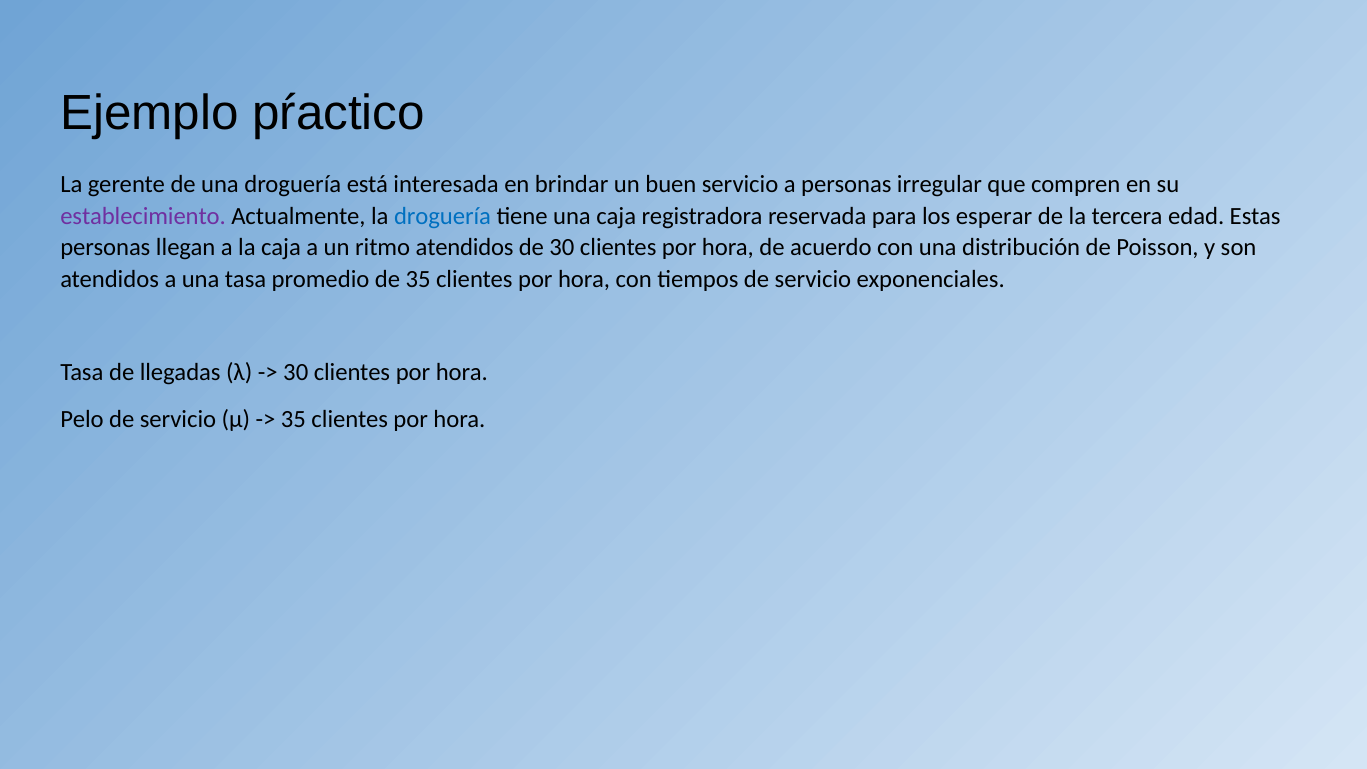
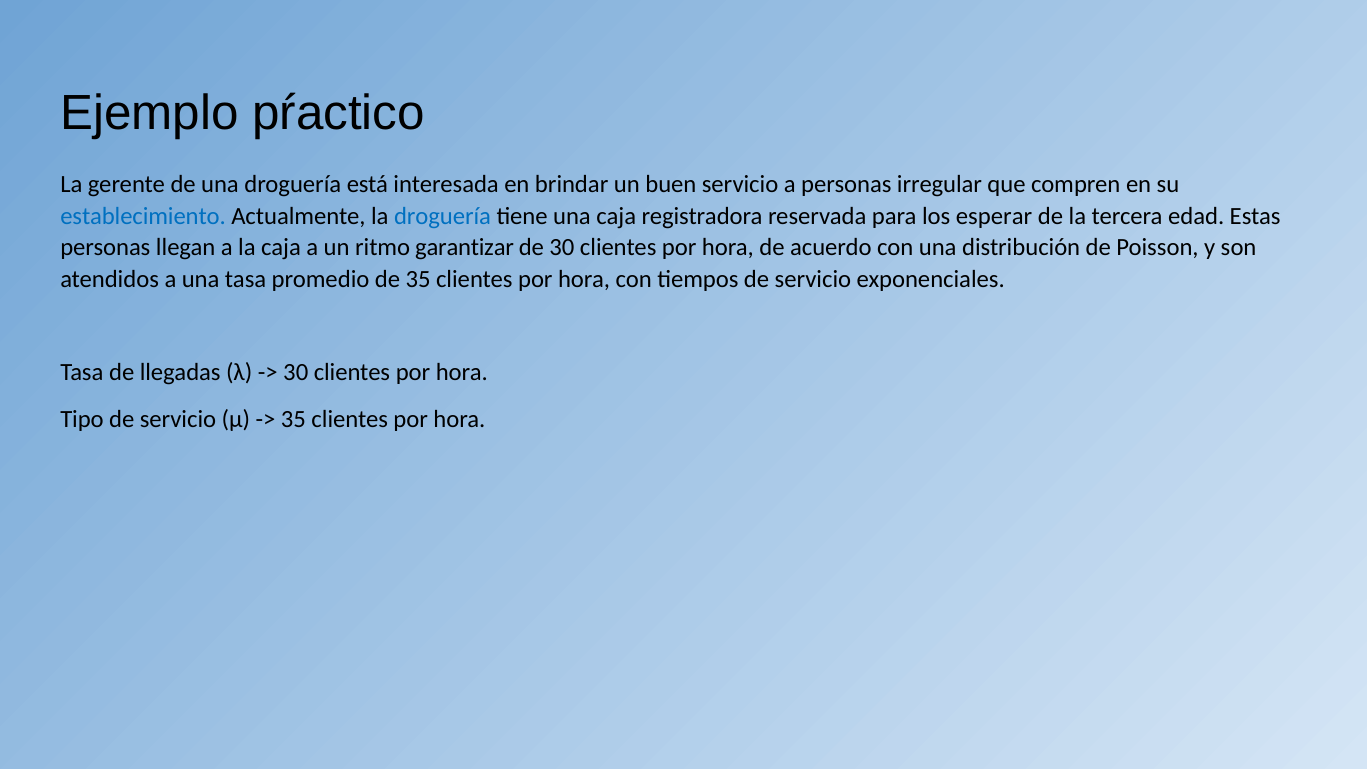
establecimiento colour: purple -> blue
ritmo atendidos: atendidos -> garantizar
Pelo: Pelo -> Tipo
